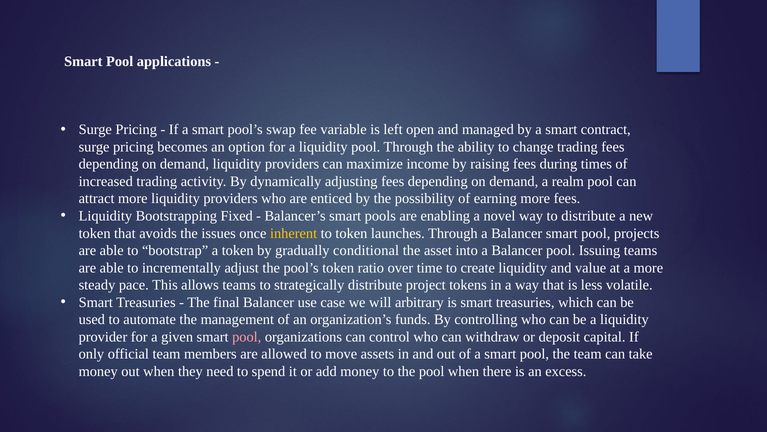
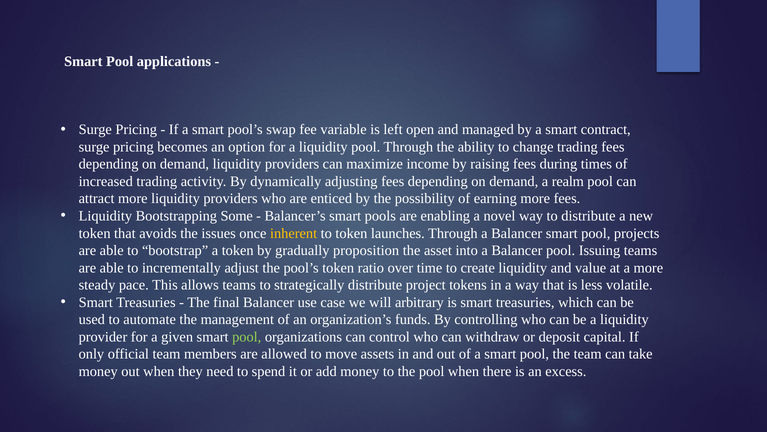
Fixed: Fixed -> Some
conditional: conditional -> proposition
pool at (247, 337) colour: pink -> light green
